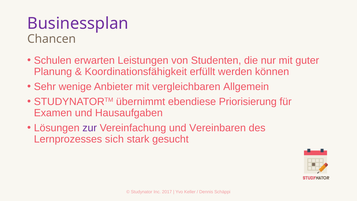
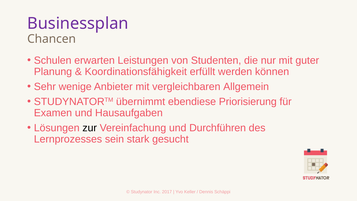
zur colour: purple -> black
Vereinbaren: Vereinbaren -> Durchführen
sich: sich -> sein
